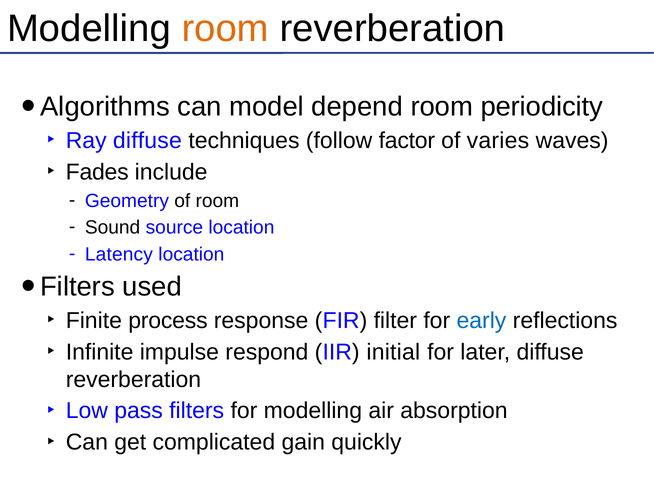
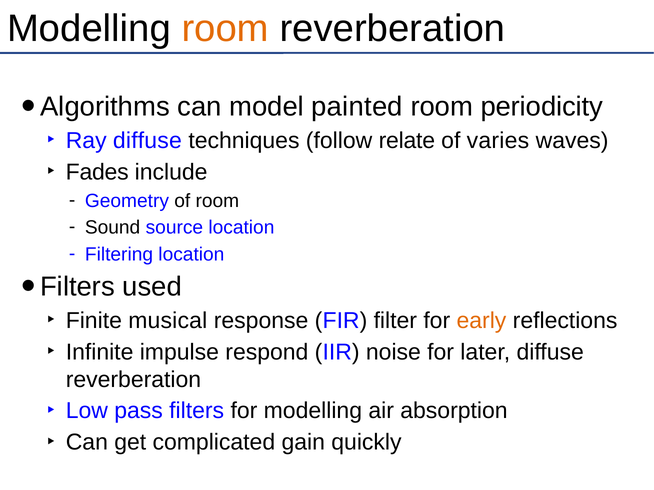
depend: depend -> painted
factor: factor -> relate
Latency: Latency -> Filtering
process: process -> musical
early colour: blue -> orange
initial: initial -> noise
